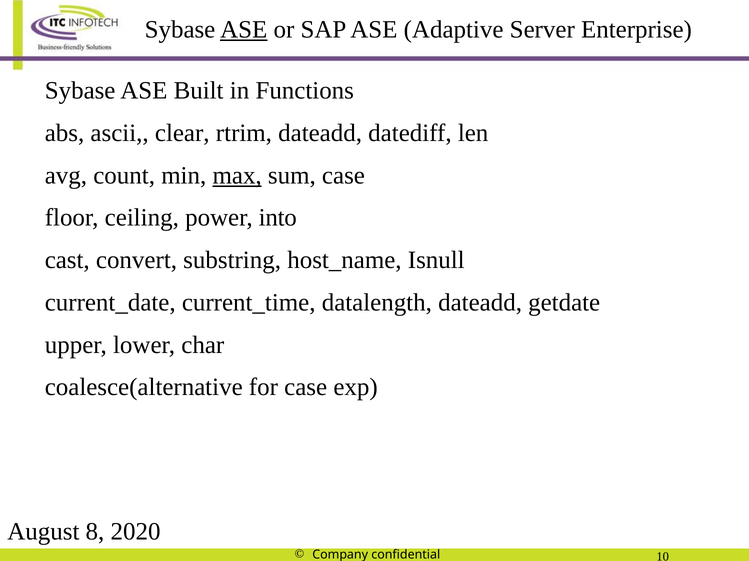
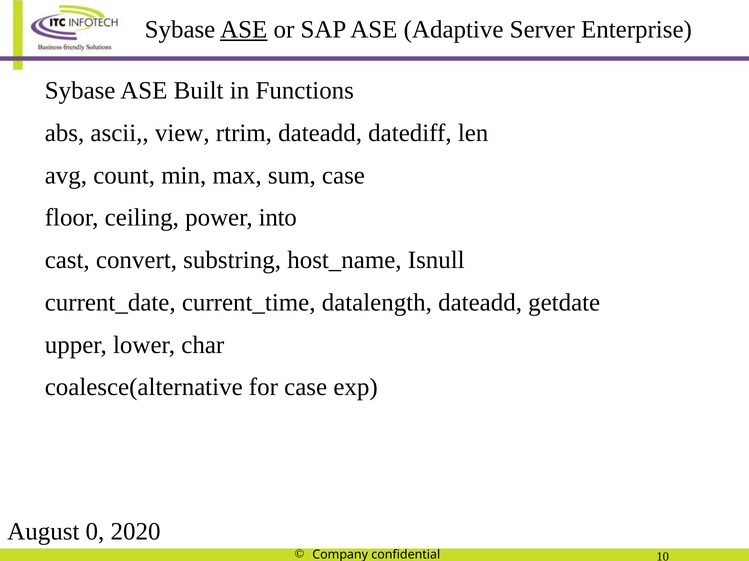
clear: clear -> view
max underline: present -> none
8: 8 -> 0
